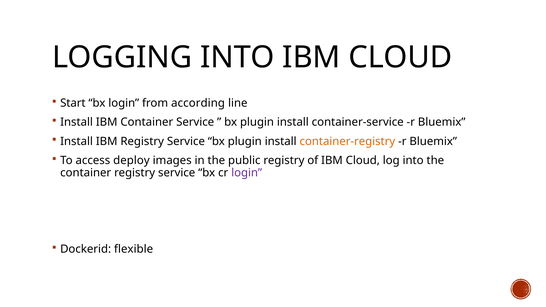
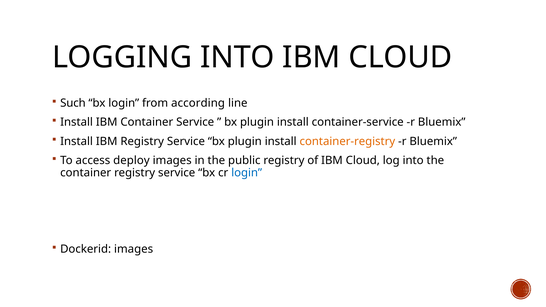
Start: Start -> Such
login at (247, 173) colour: purple -> blue
Dockerid flexible: flexible -> images
